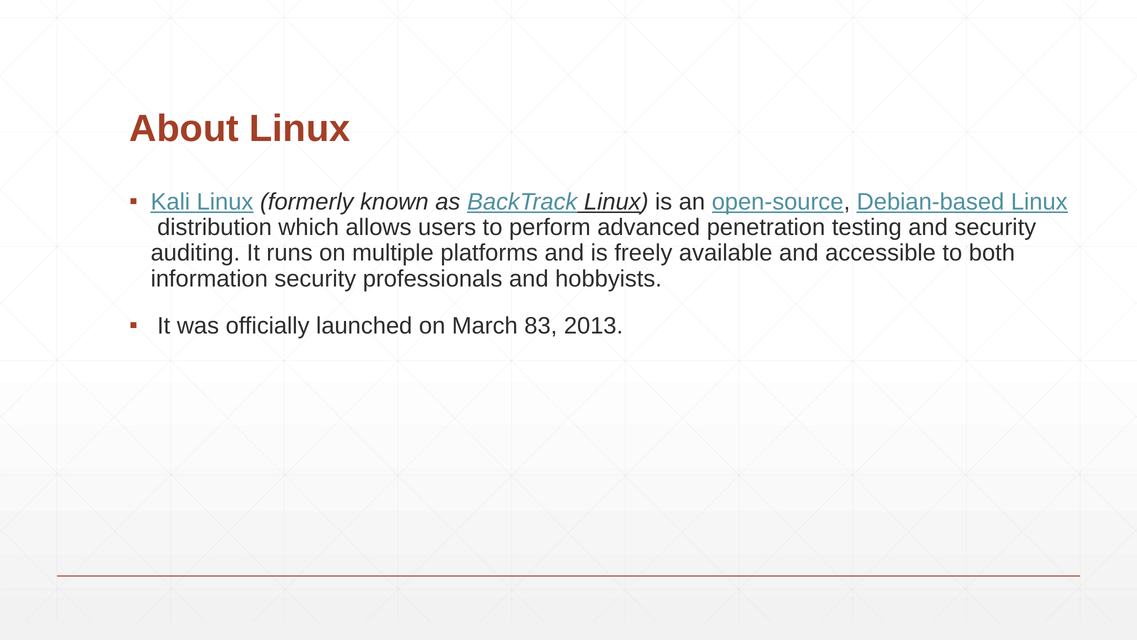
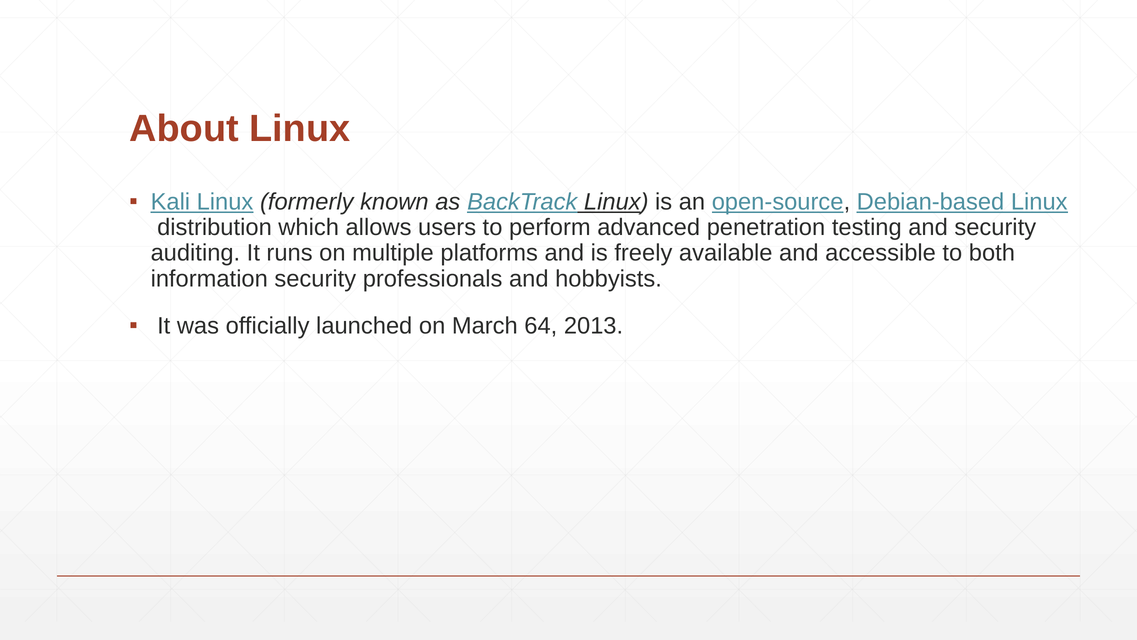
83: 83 -> 64
